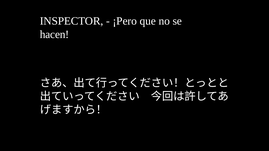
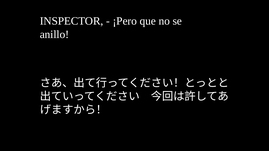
hacen: hacen -> anillo
